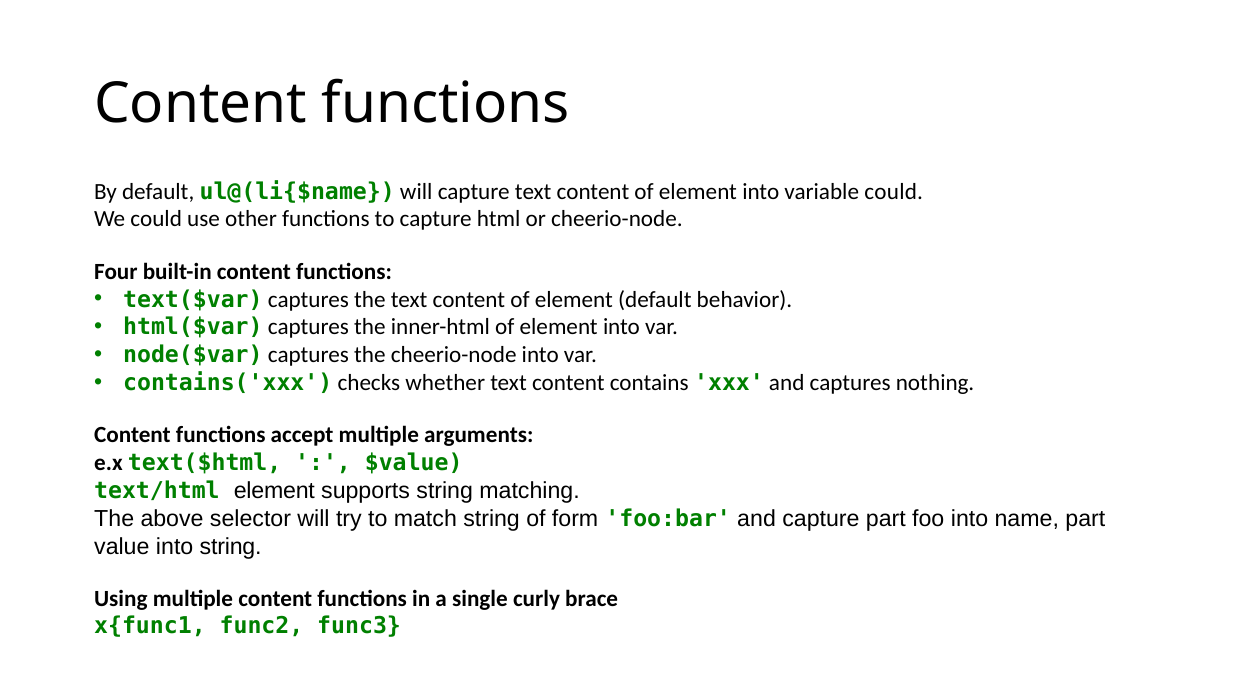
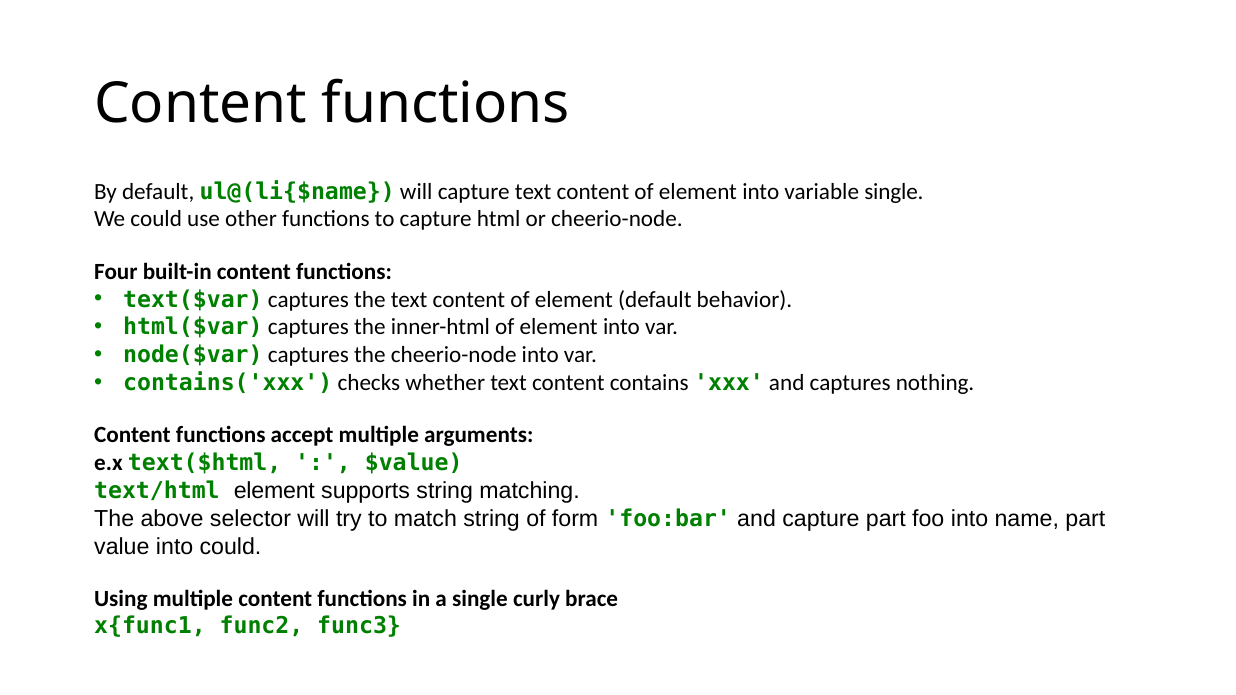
variable could: could -> single
into string: string -> could
